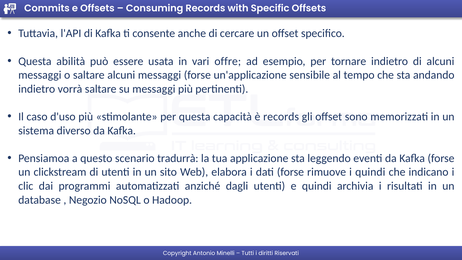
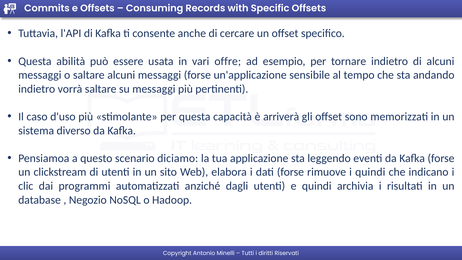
è records: records -> arriverà
tradurrà: tradurrà -> diciamo
